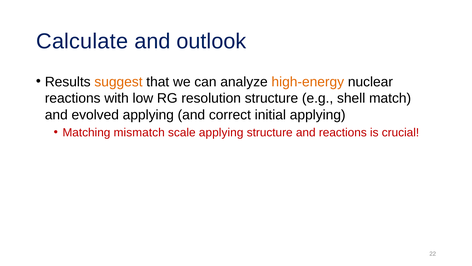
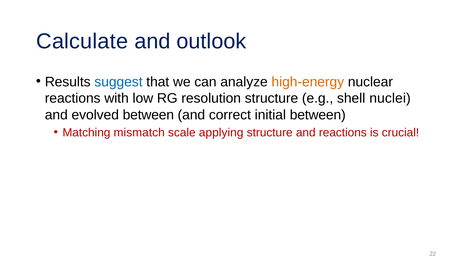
suggest colour: orange -> blue
match: match -> nuclei
evolved applying: applying -> between
initial applying: applying -> between
